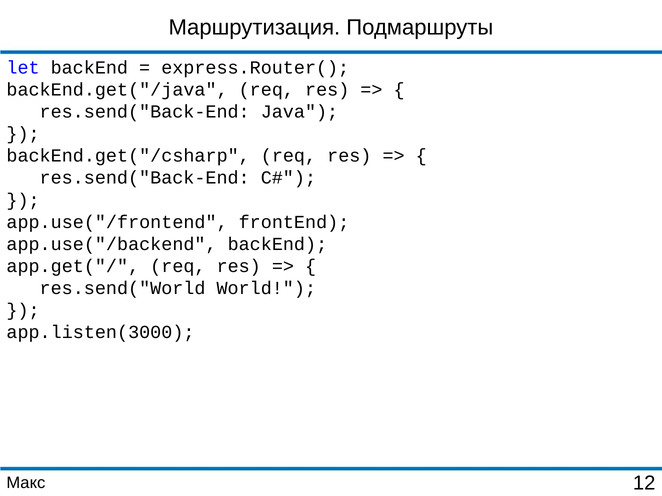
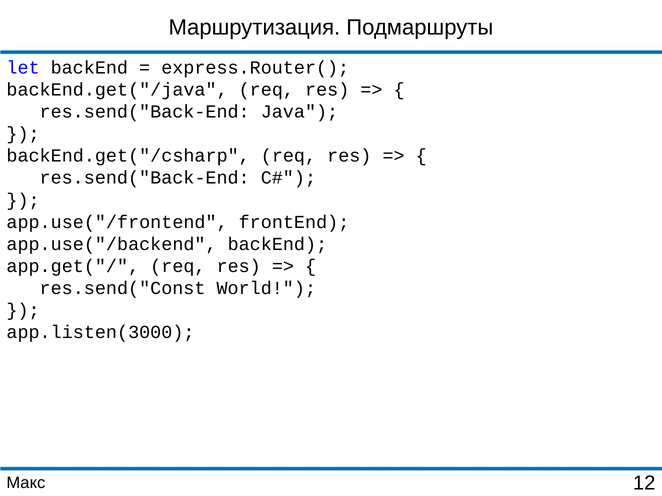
res.send("World: res.send("World -> res.send("Const
